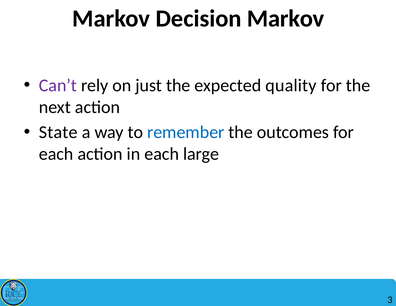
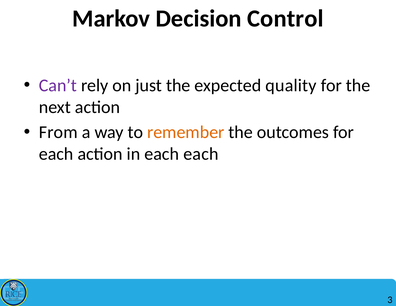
Decision Markov: Markov -> Control
State: State -> From
remember colour: blue -> orange
each large: large -> each
